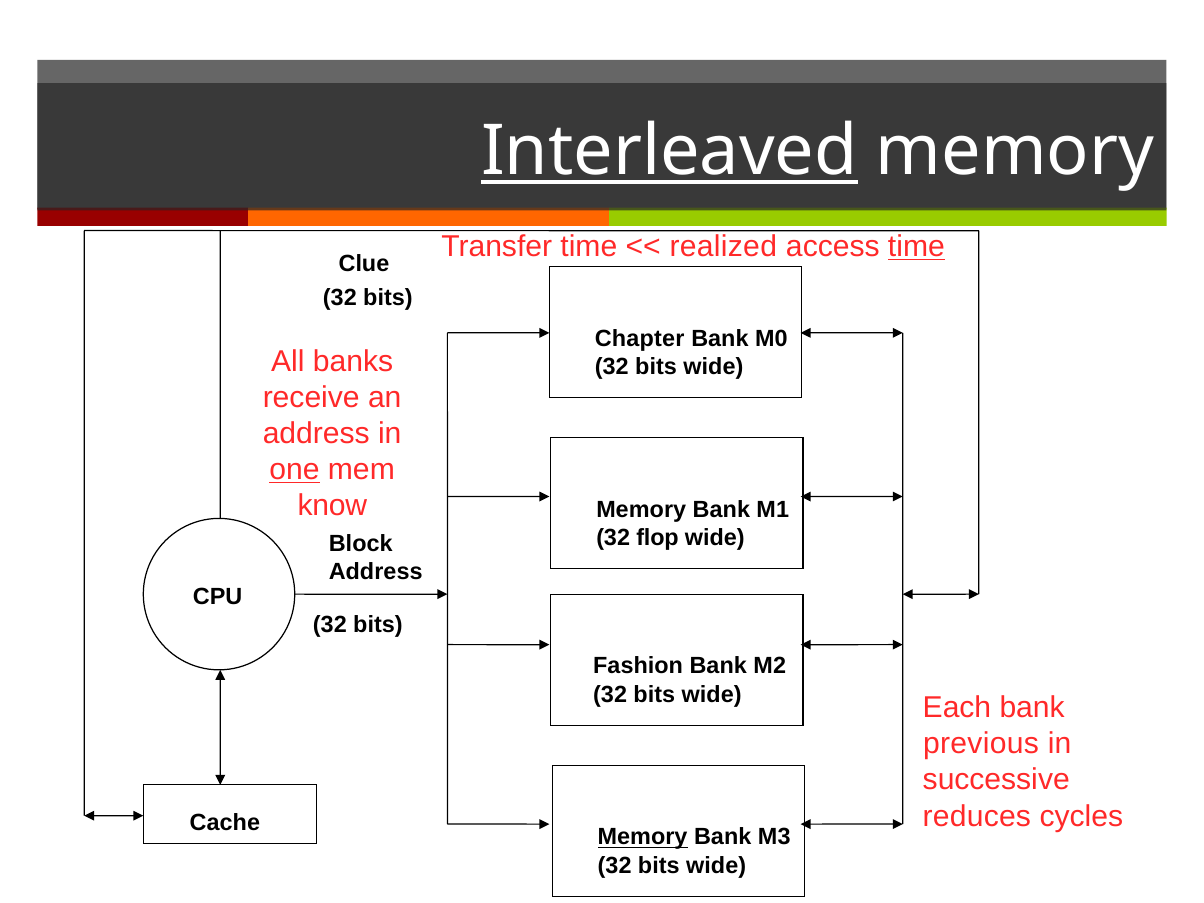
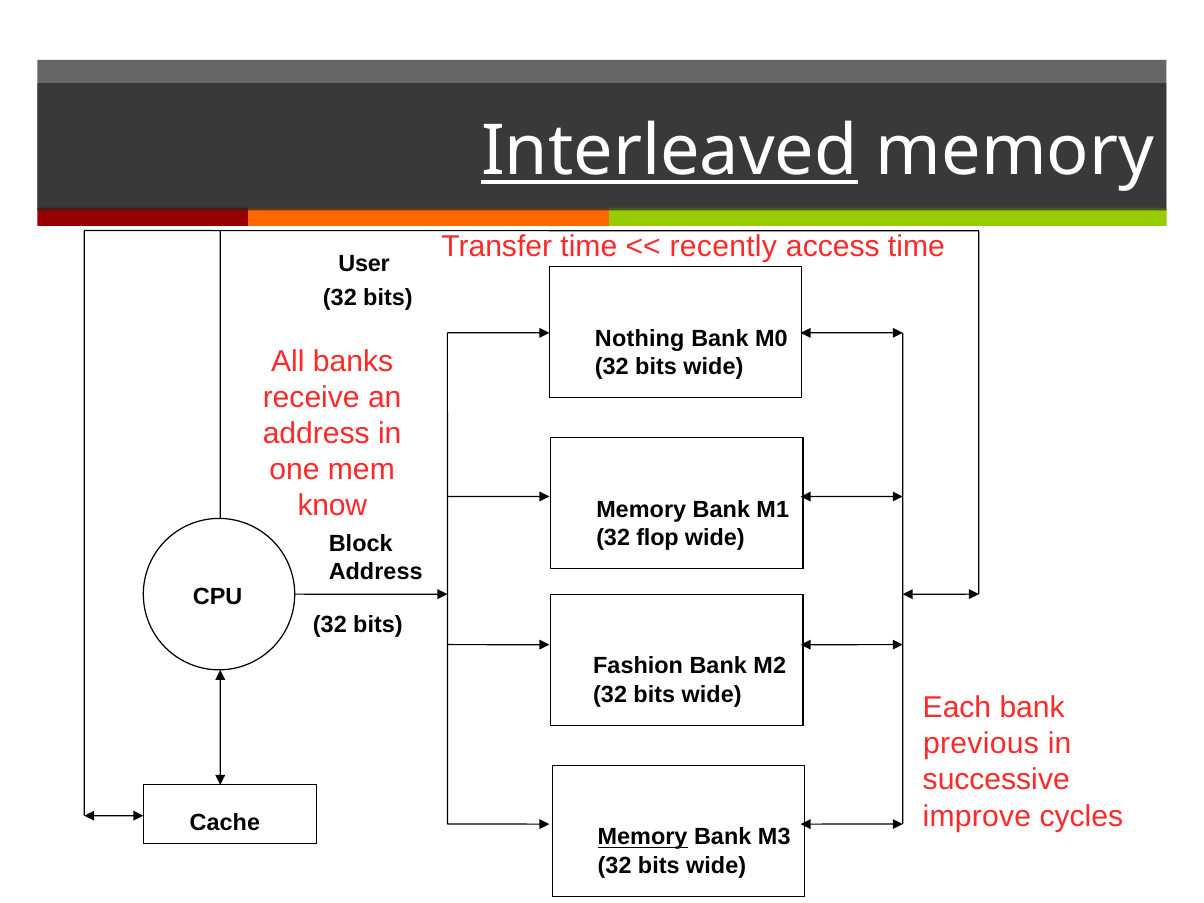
realized: realized -> recently
time at (916, 247) underline: present -> none
Clue: Clue -> User
Chapter: Chapter -> Nothing
one underline: present -> none
reduces: reduces -> improve
